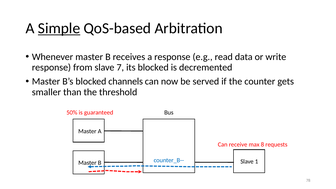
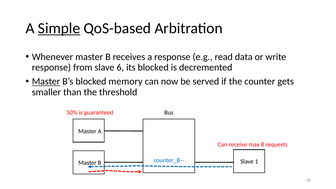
7: 7 -> 6
Master at (46, 81) underline: none -> present
channels: channels -> memory
